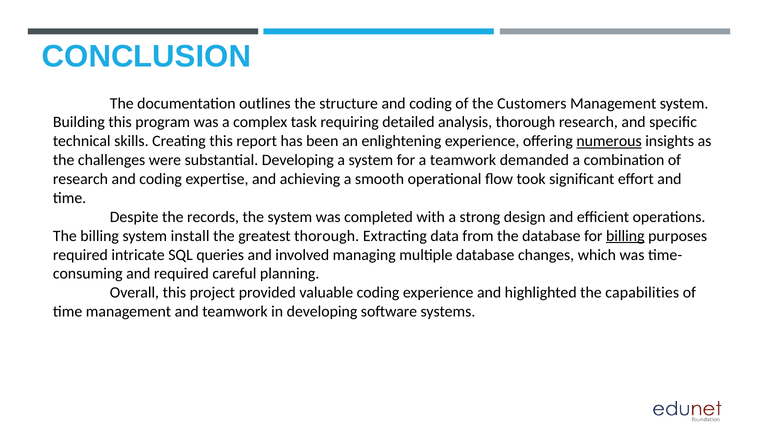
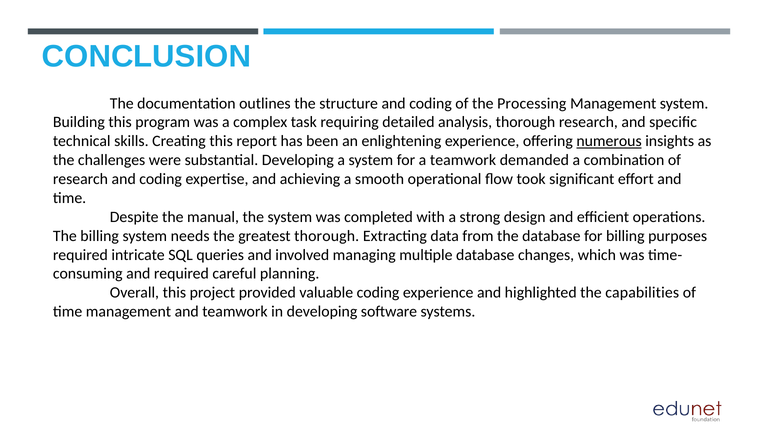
Customers: Customers -> Processing
records: records -> manual
install: install -> needs
billing at (625, 236) underline: present -> none
